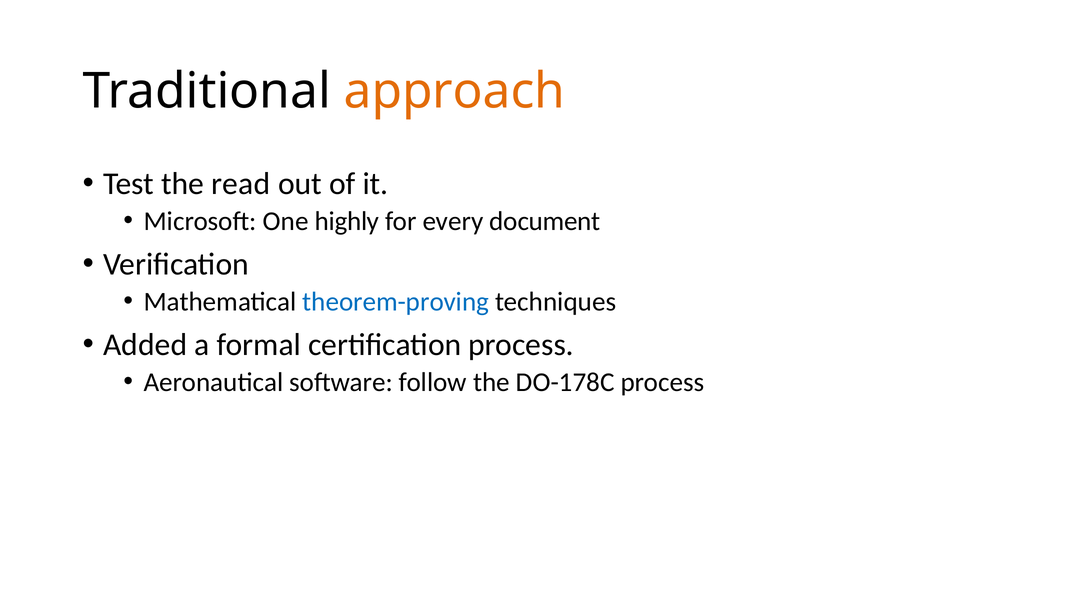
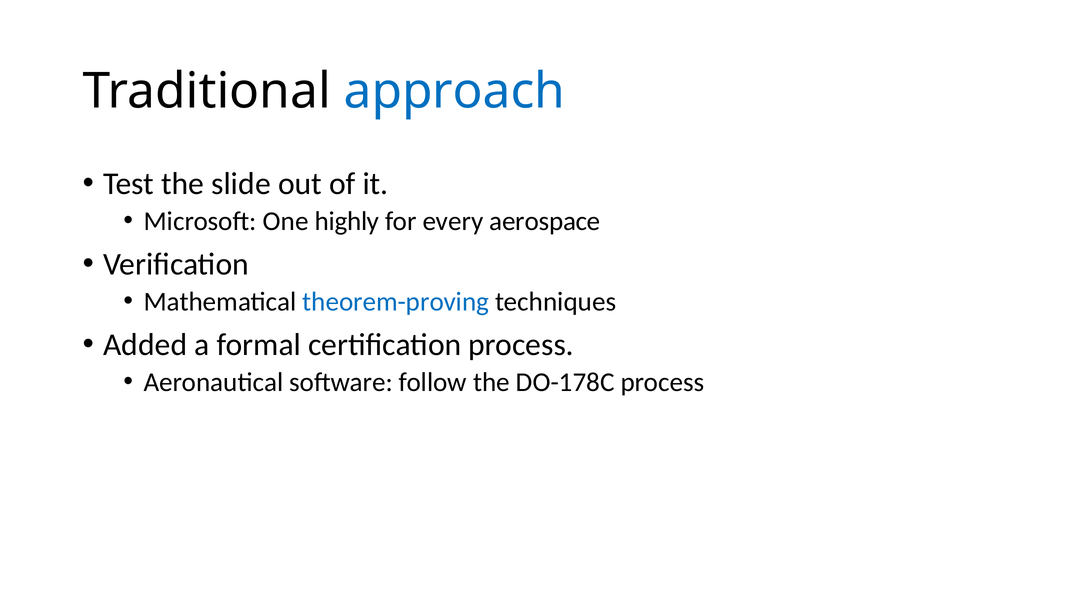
approach colour: orange -> blue
read: read -> slide
document: document -> aerospace
